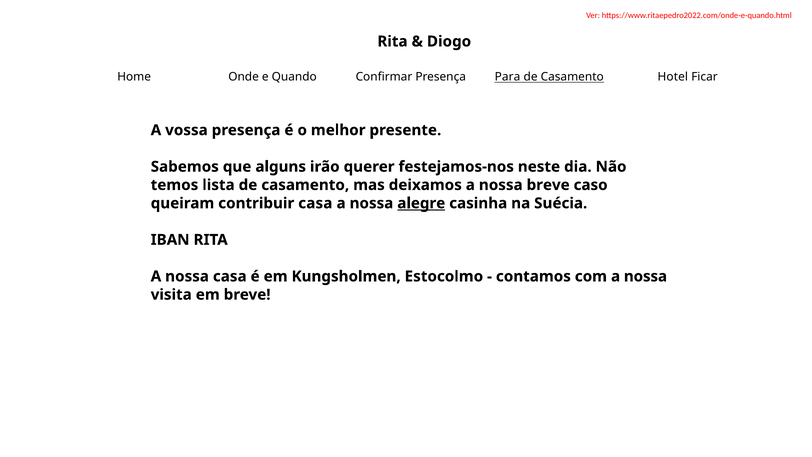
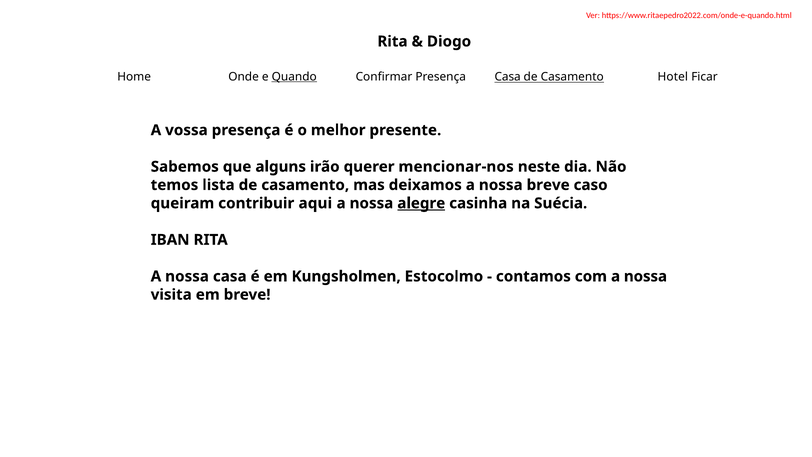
Quando underline: none -> present
Presença Para: Para -> Casa
festejamos-nos: festejamos-nos -> mencionar-nos
contribuir casa: casa -> aqui
